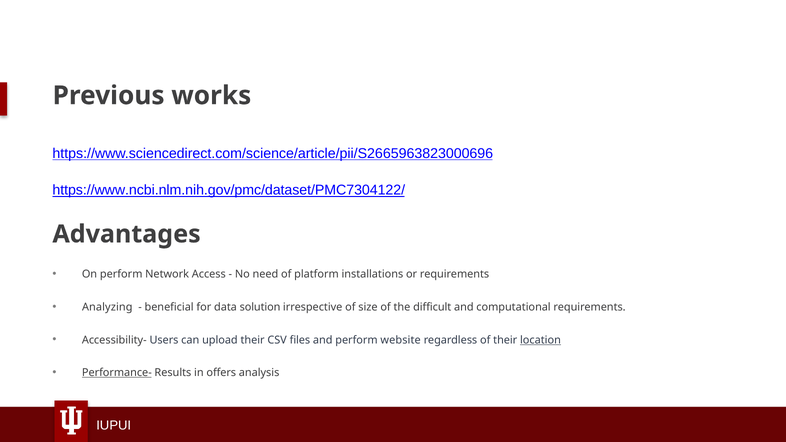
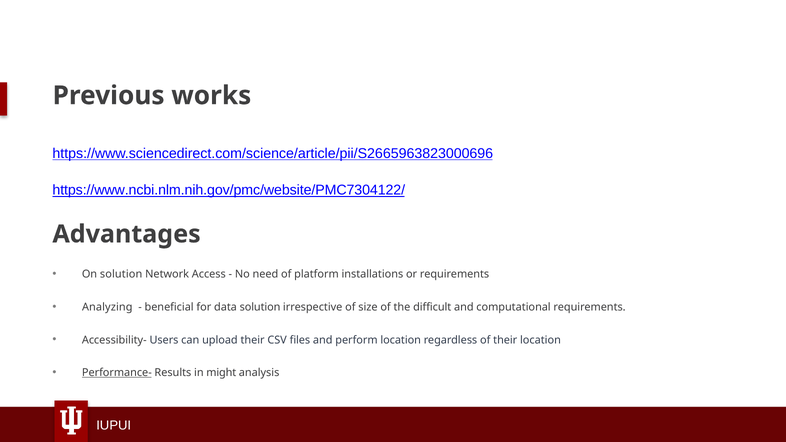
https://www.ncbi.nlm.nih.gov/pmc/dataset/PMC7304122/: https://www.ncbi.nlm.nih.gov/pmc/dataset/PMC7304122/ -> https://www.ncbi.nlm.nih.gov/pmc/website/PMC7304122/
On perform: perform -> solution
perform website: website -> location
location at (540, 340) underline: present -> none
offers: offers -> might
